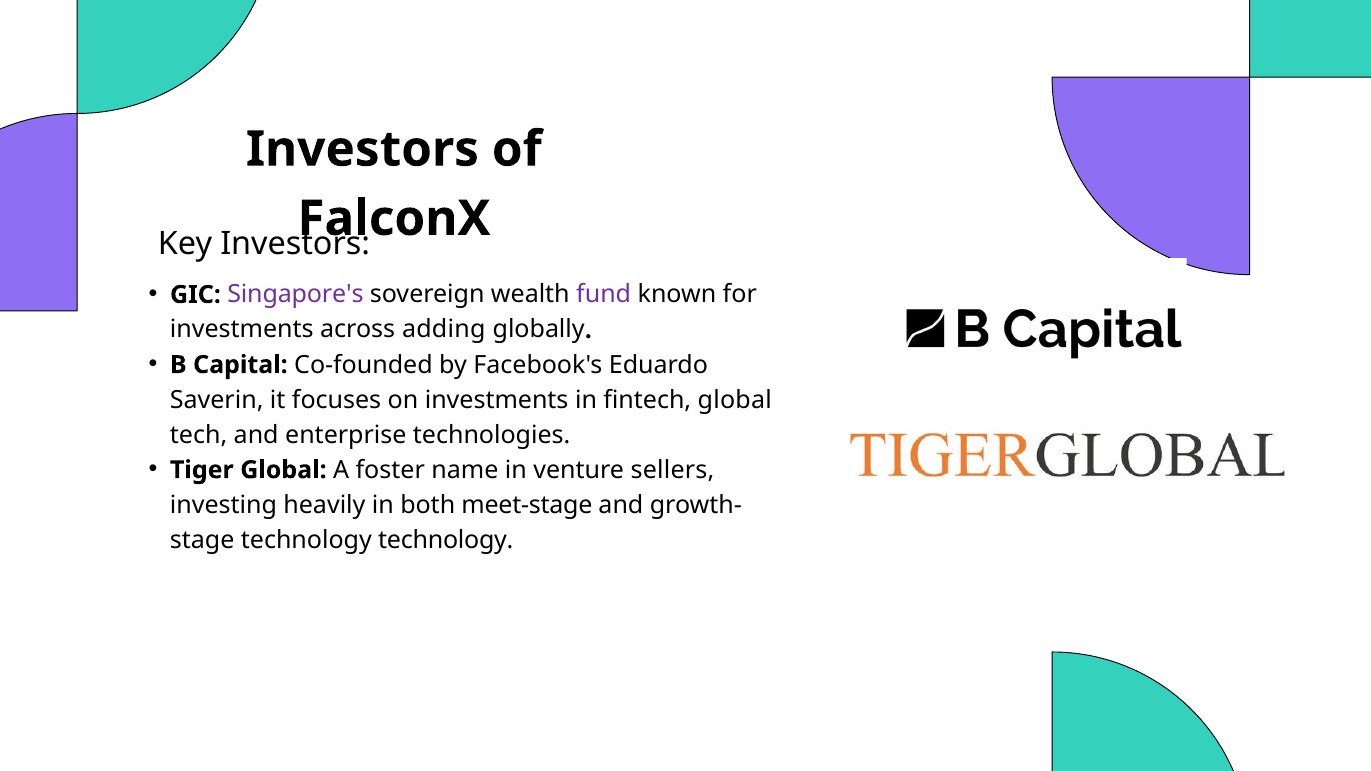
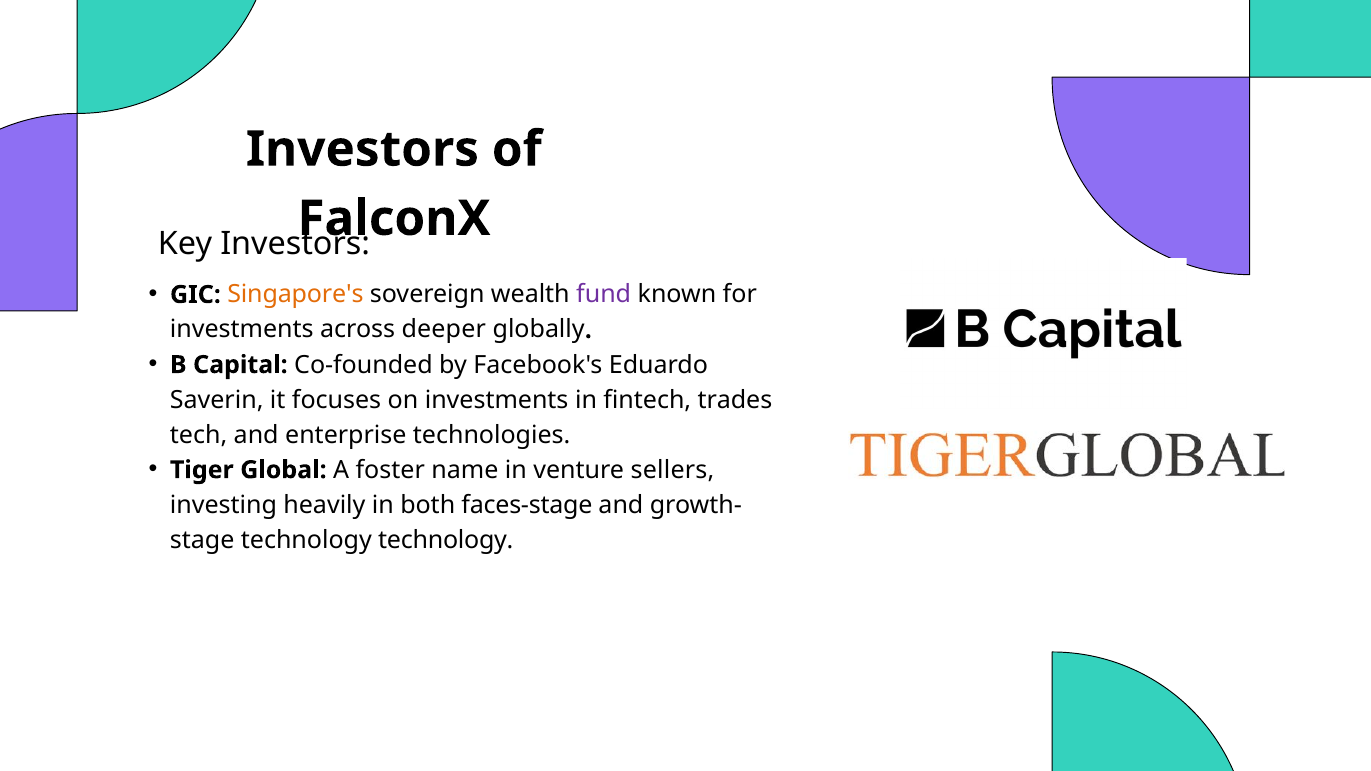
Singapore's colour: purple -> orange
adding: adding -> deeper
fintech global: global -> trades
meet-stage: meet-stage -> faces-stage
